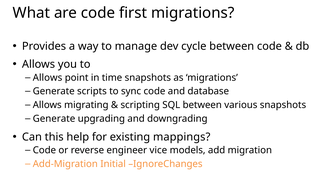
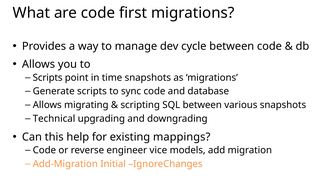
Allows at (48, 77): Allows -> Scripts
Generate at (54, 118): Generate -> Technical
